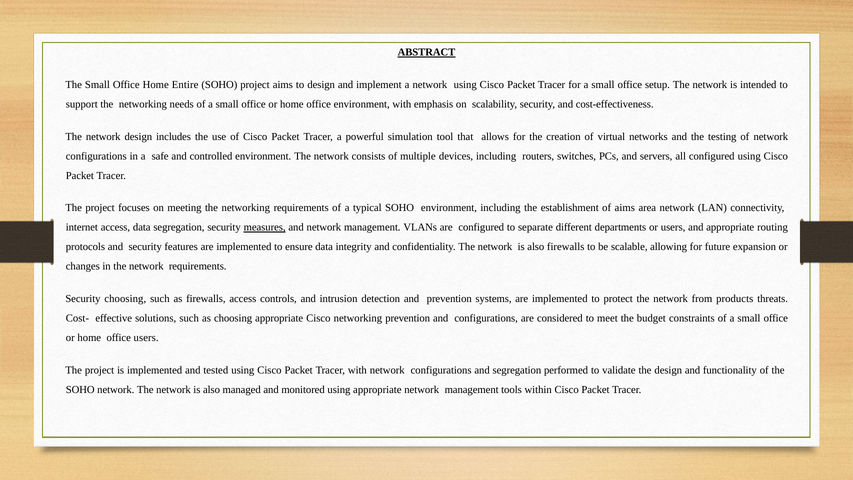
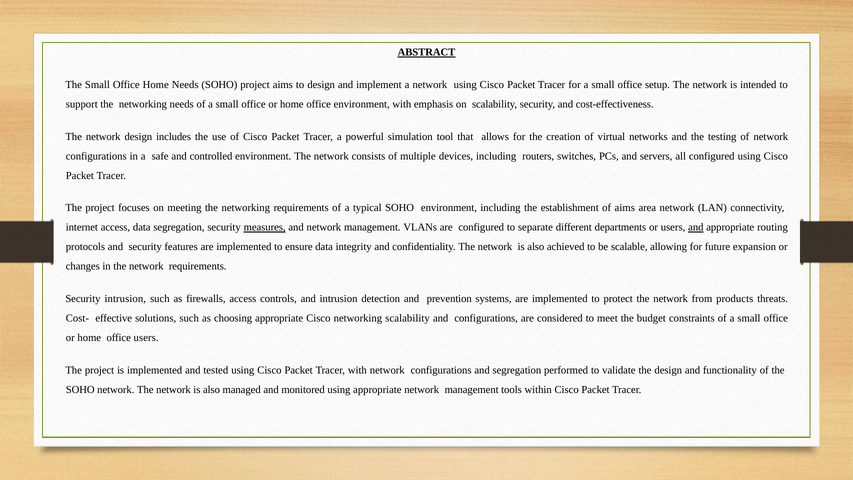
Home Entire: Entire -> Needs
and at (696, 227) underline: none -> present
also firewalls: firewalls -> achieved
Security choosing: choosing -> intrusion
networking prevention: prevention -> scalability
